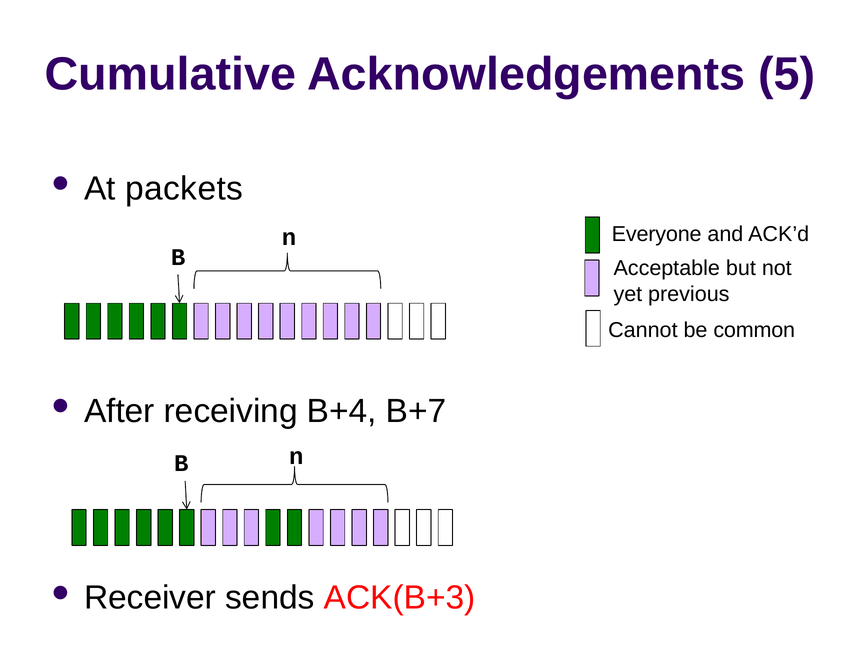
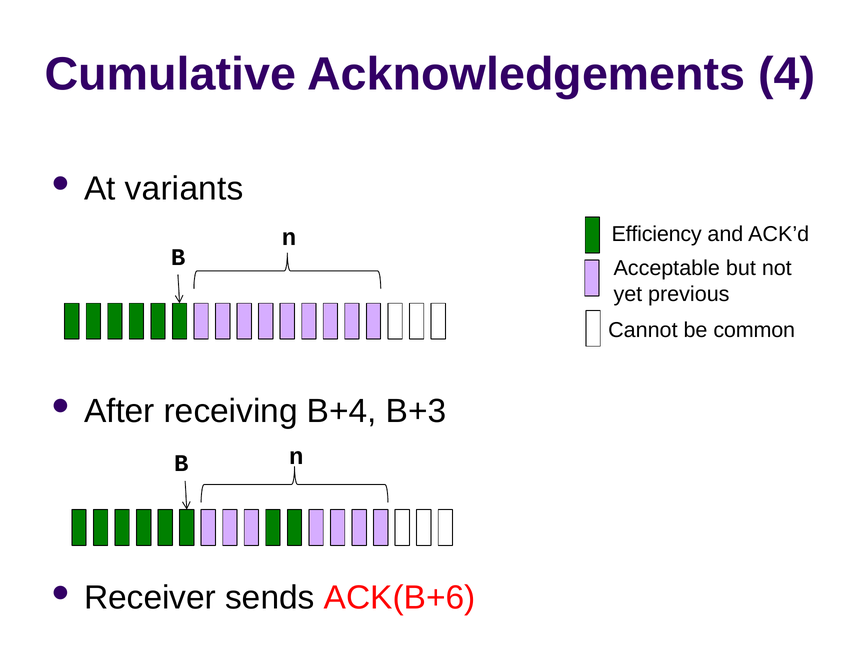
5: 5 -> 4
packets: packets -> variants
Everyone: Everyone -> Efficiency
B+7: B+7 -> B+3
ACK(B+3: ACK(B+3 -> ACK(B+6
